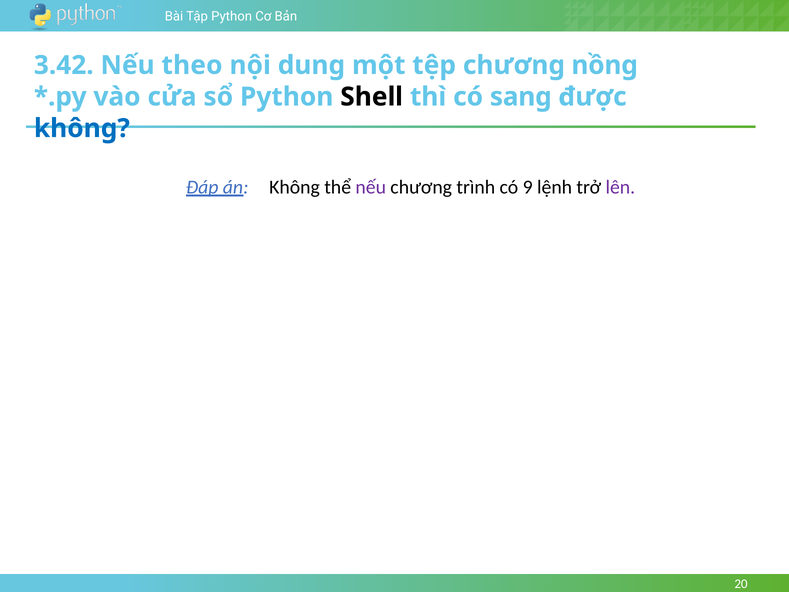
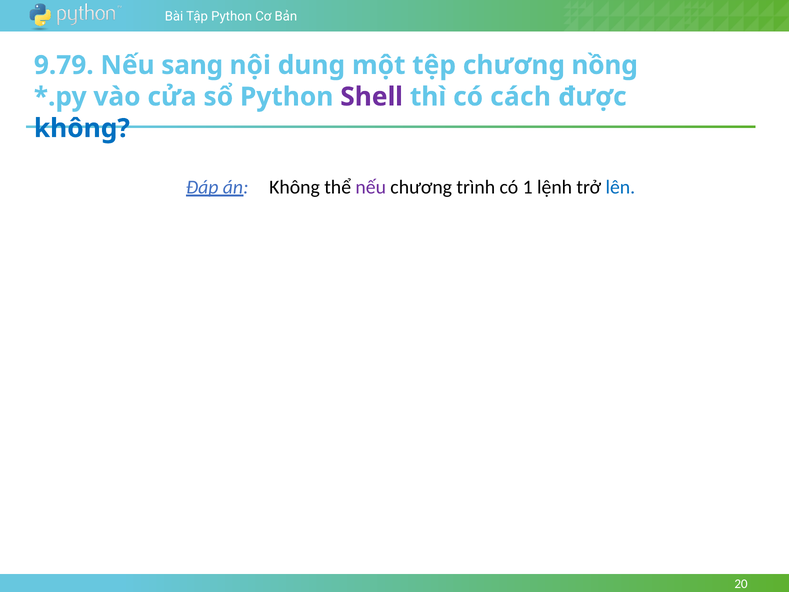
3.42: 3.42 -> 9.79
theo: theo -> sang
Shell colour: black -> purple
sang: sang -> cách
9: 9 -> 1
lên colour: purple -> blue
